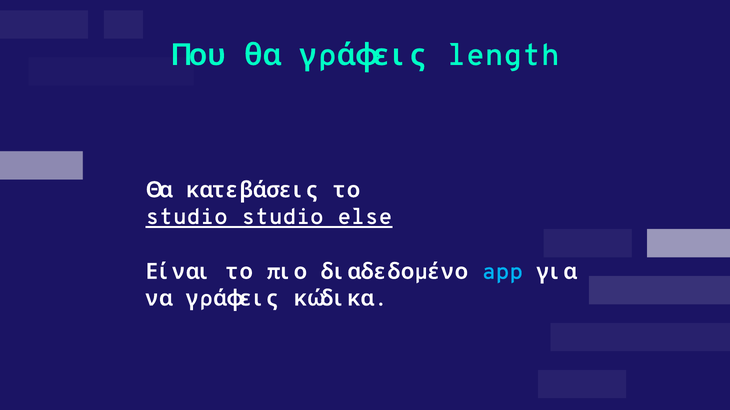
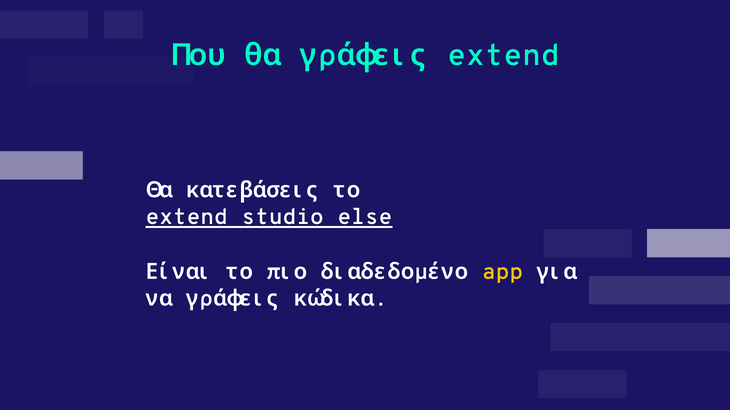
length at (503, 55): length -> extend
studio at (187, 217): studio -> extend
app colour: light blue -> yellow
